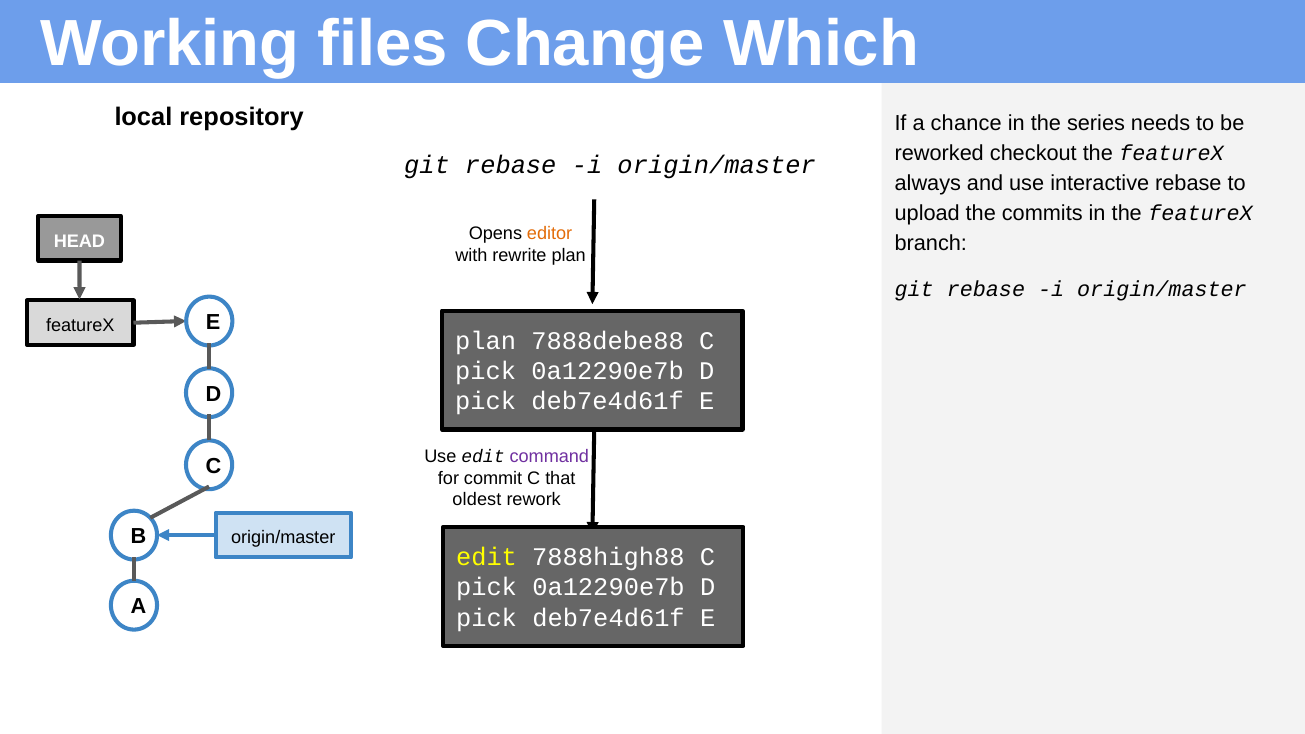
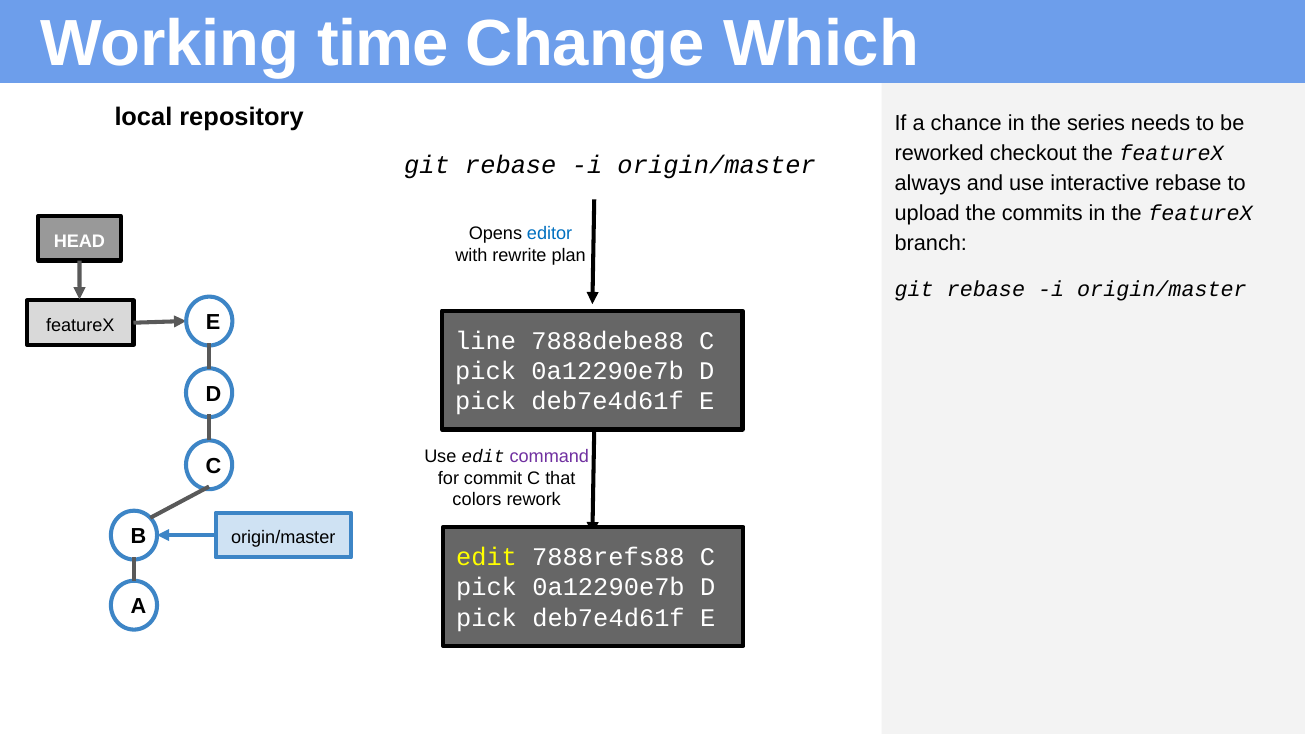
files: files -> time
editor colour: orange -> blue
plan at (486, 341): plan -> line
oldest: oldest -> colors
7888high88: 7888high88 -> 7888refs88
